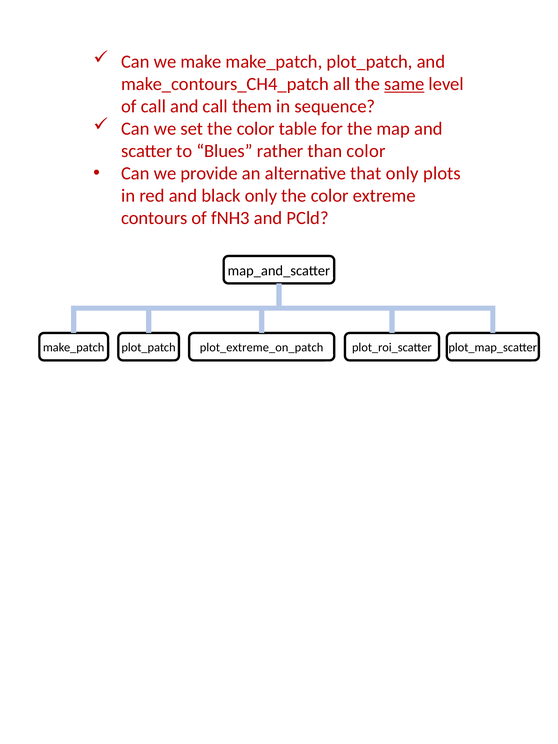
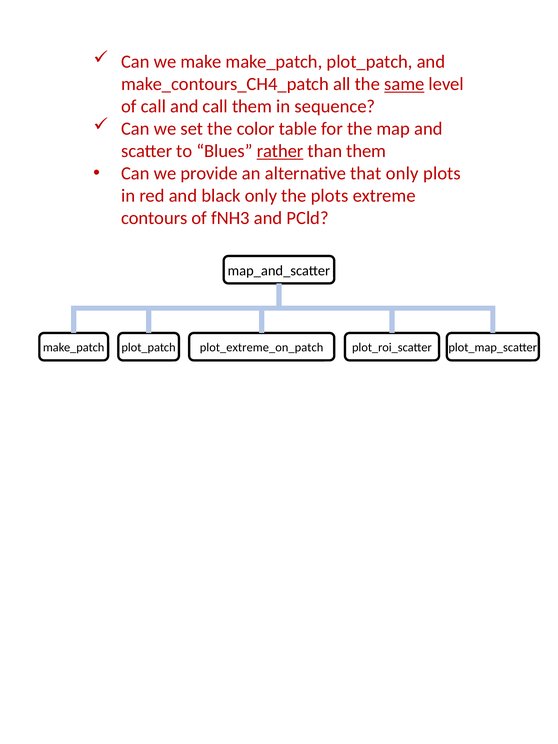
rather underline: none -> present
than color: color -> them
only the color: color -> plots
